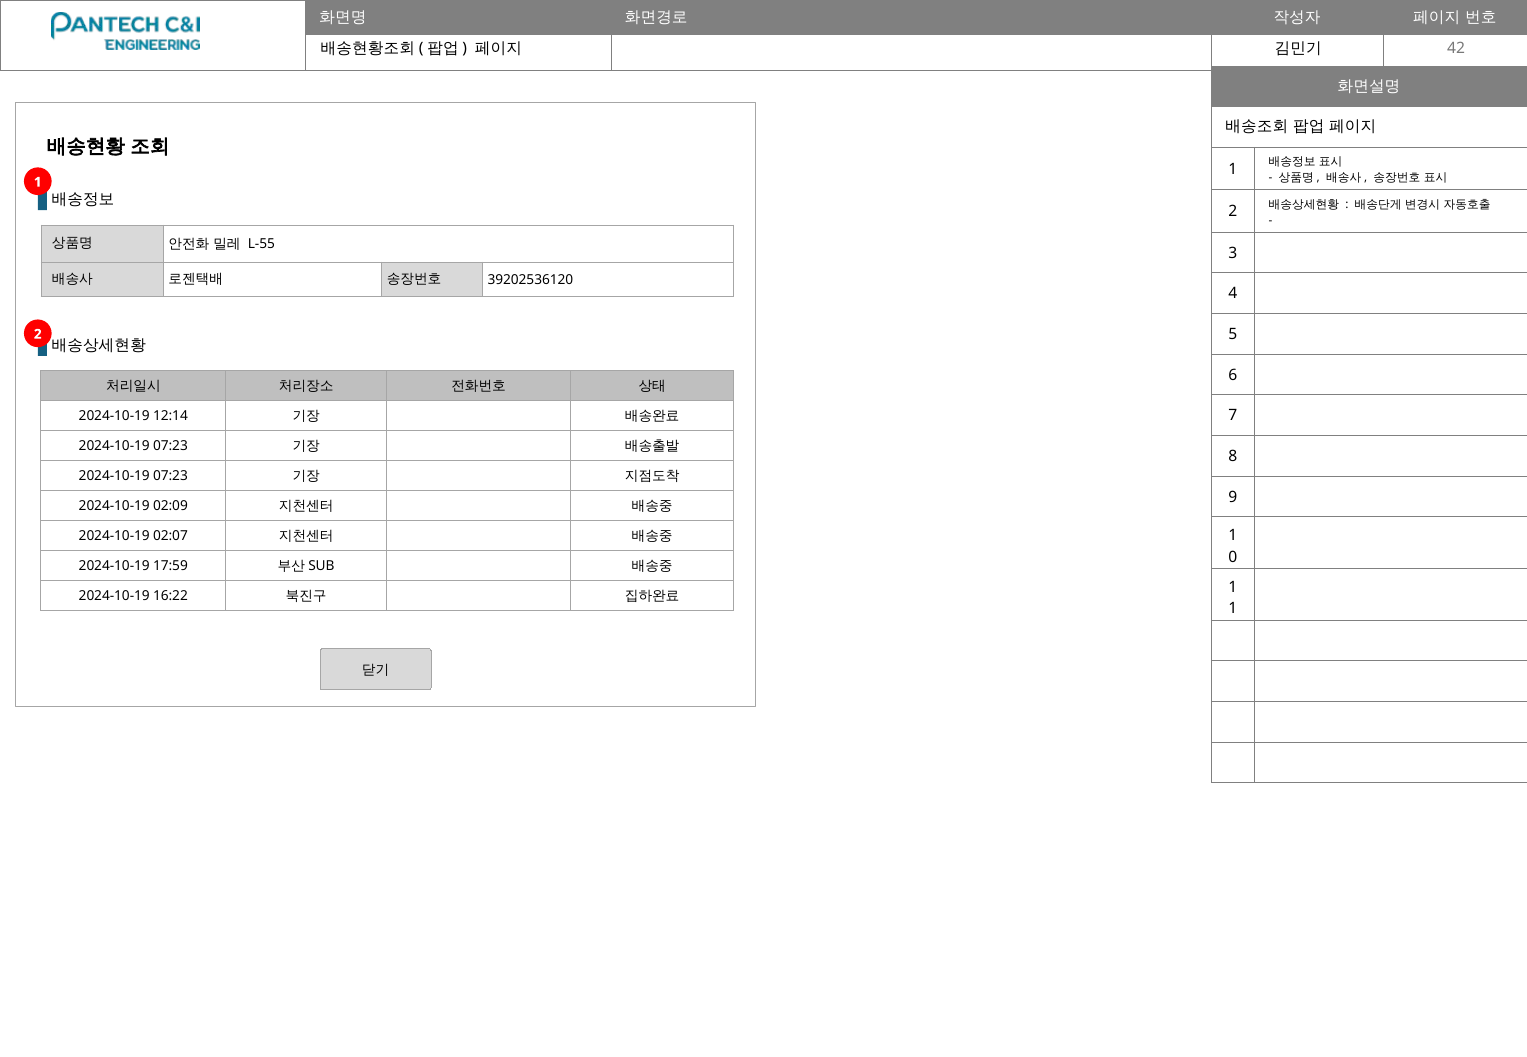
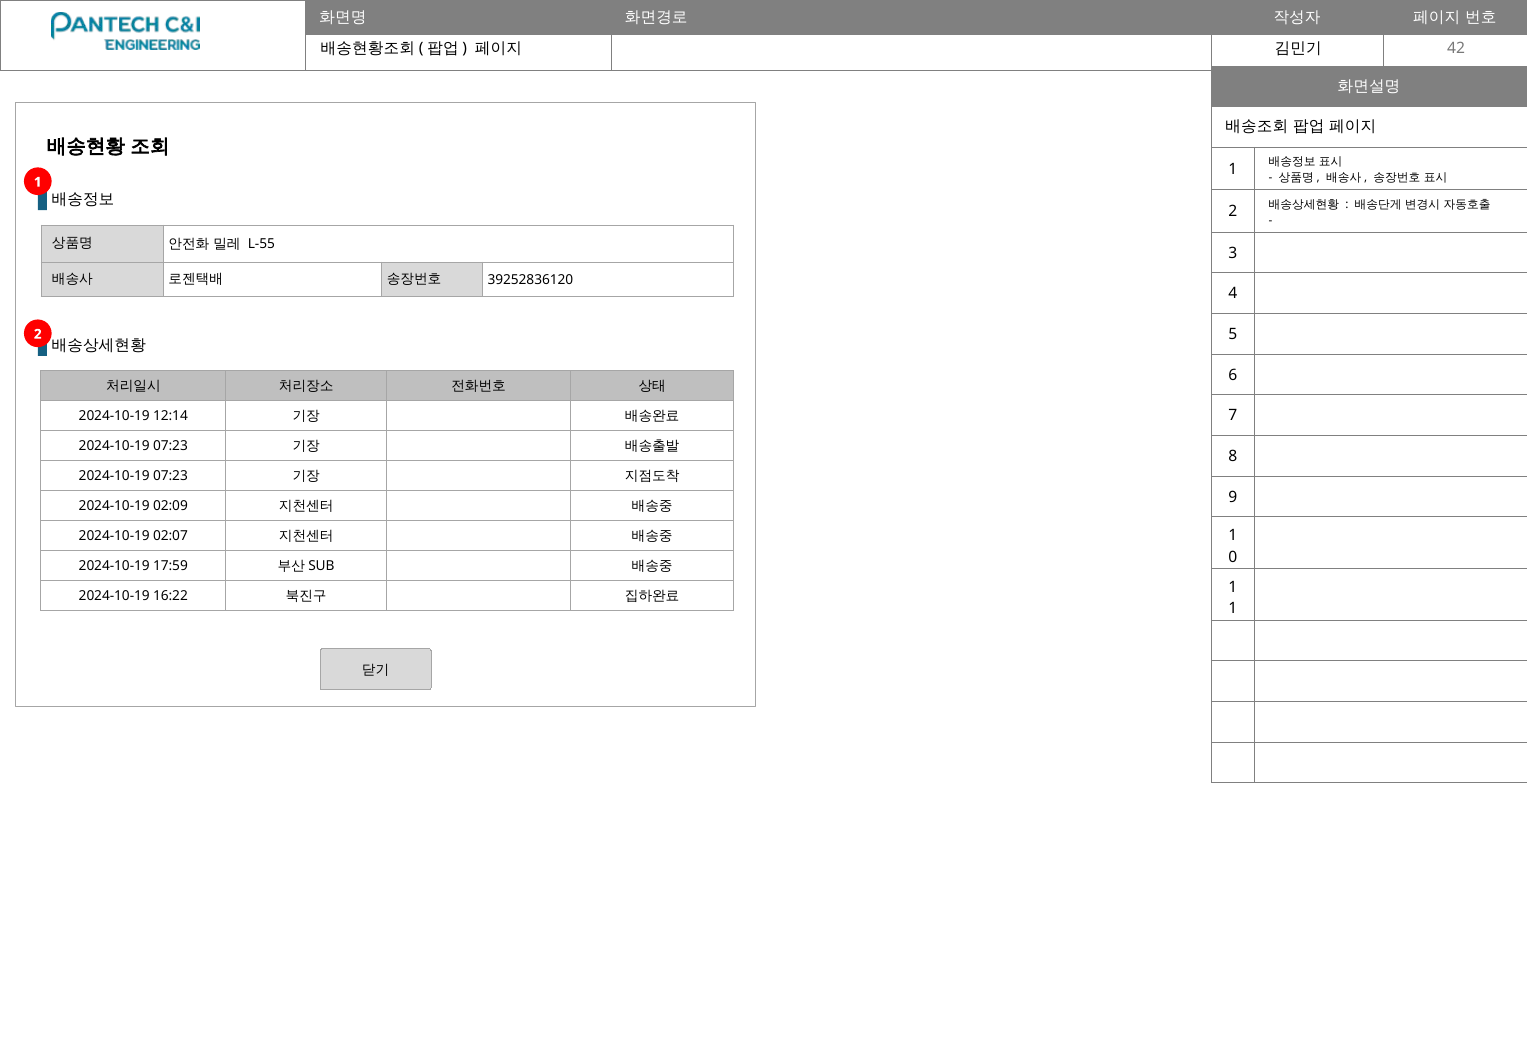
39202536120: 39202536120 -> 39252836120
